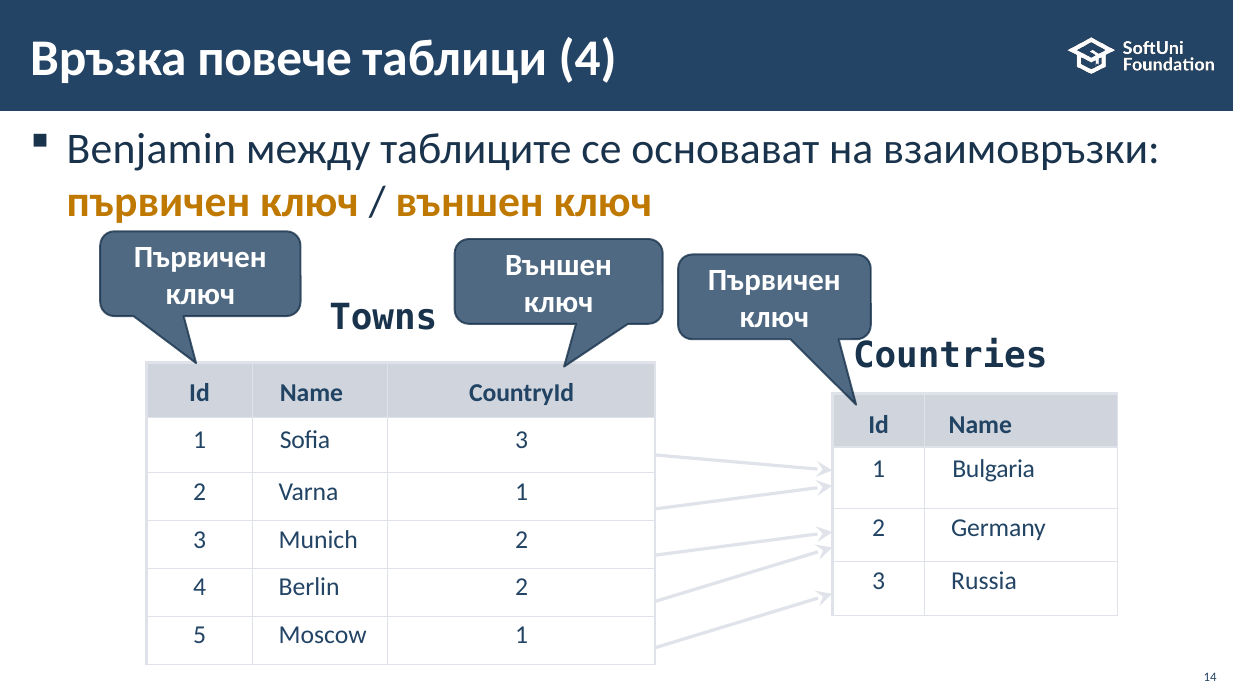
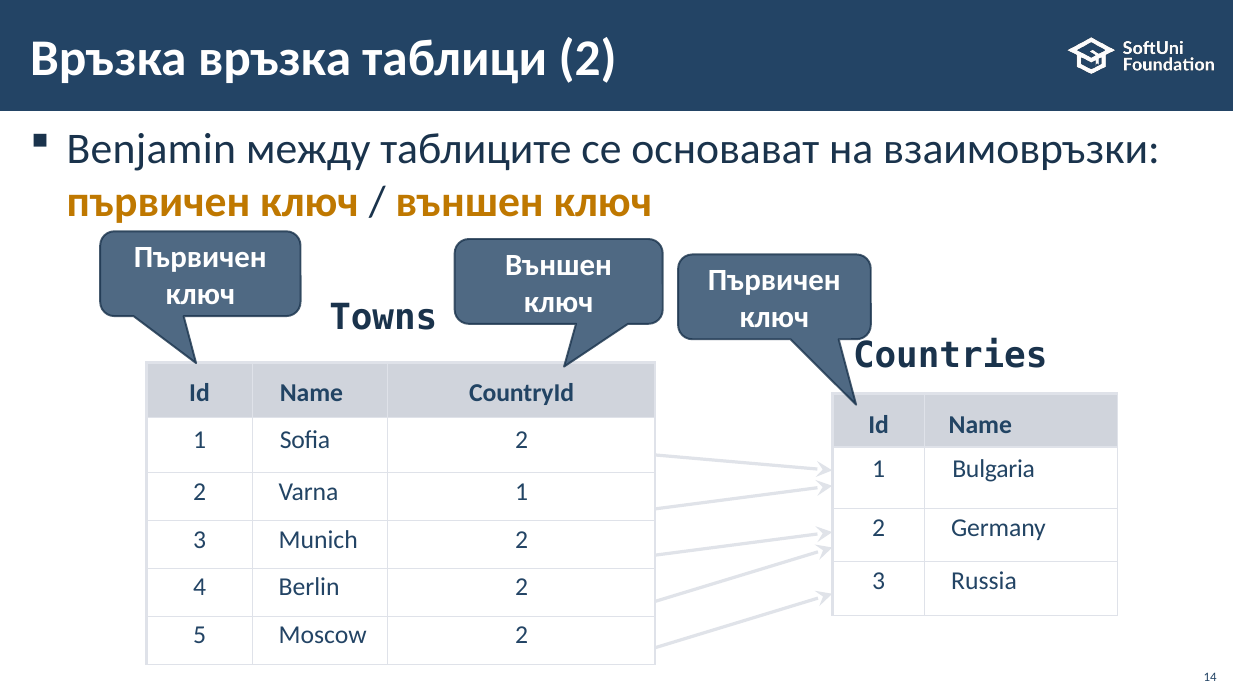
Връзка повече: повече -> връзка
таблици 4: 4 -> 2
Sofia 3: 3 -> 2
Moscow 1: 1 -> 2
